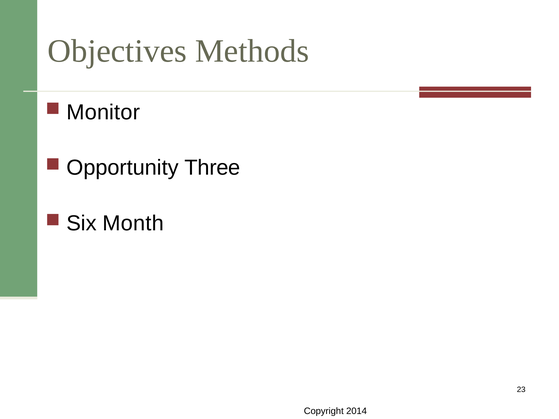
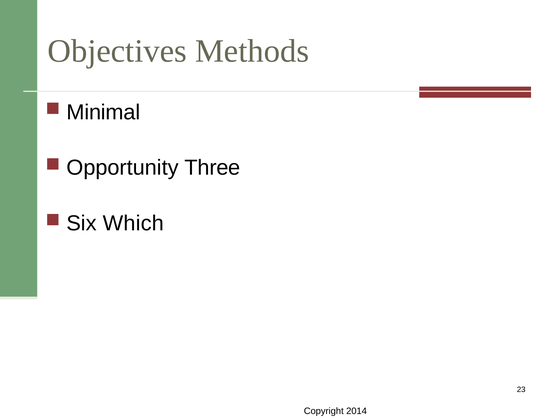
Monitor: Monitor -> Minimal
Month: Month -> Which
